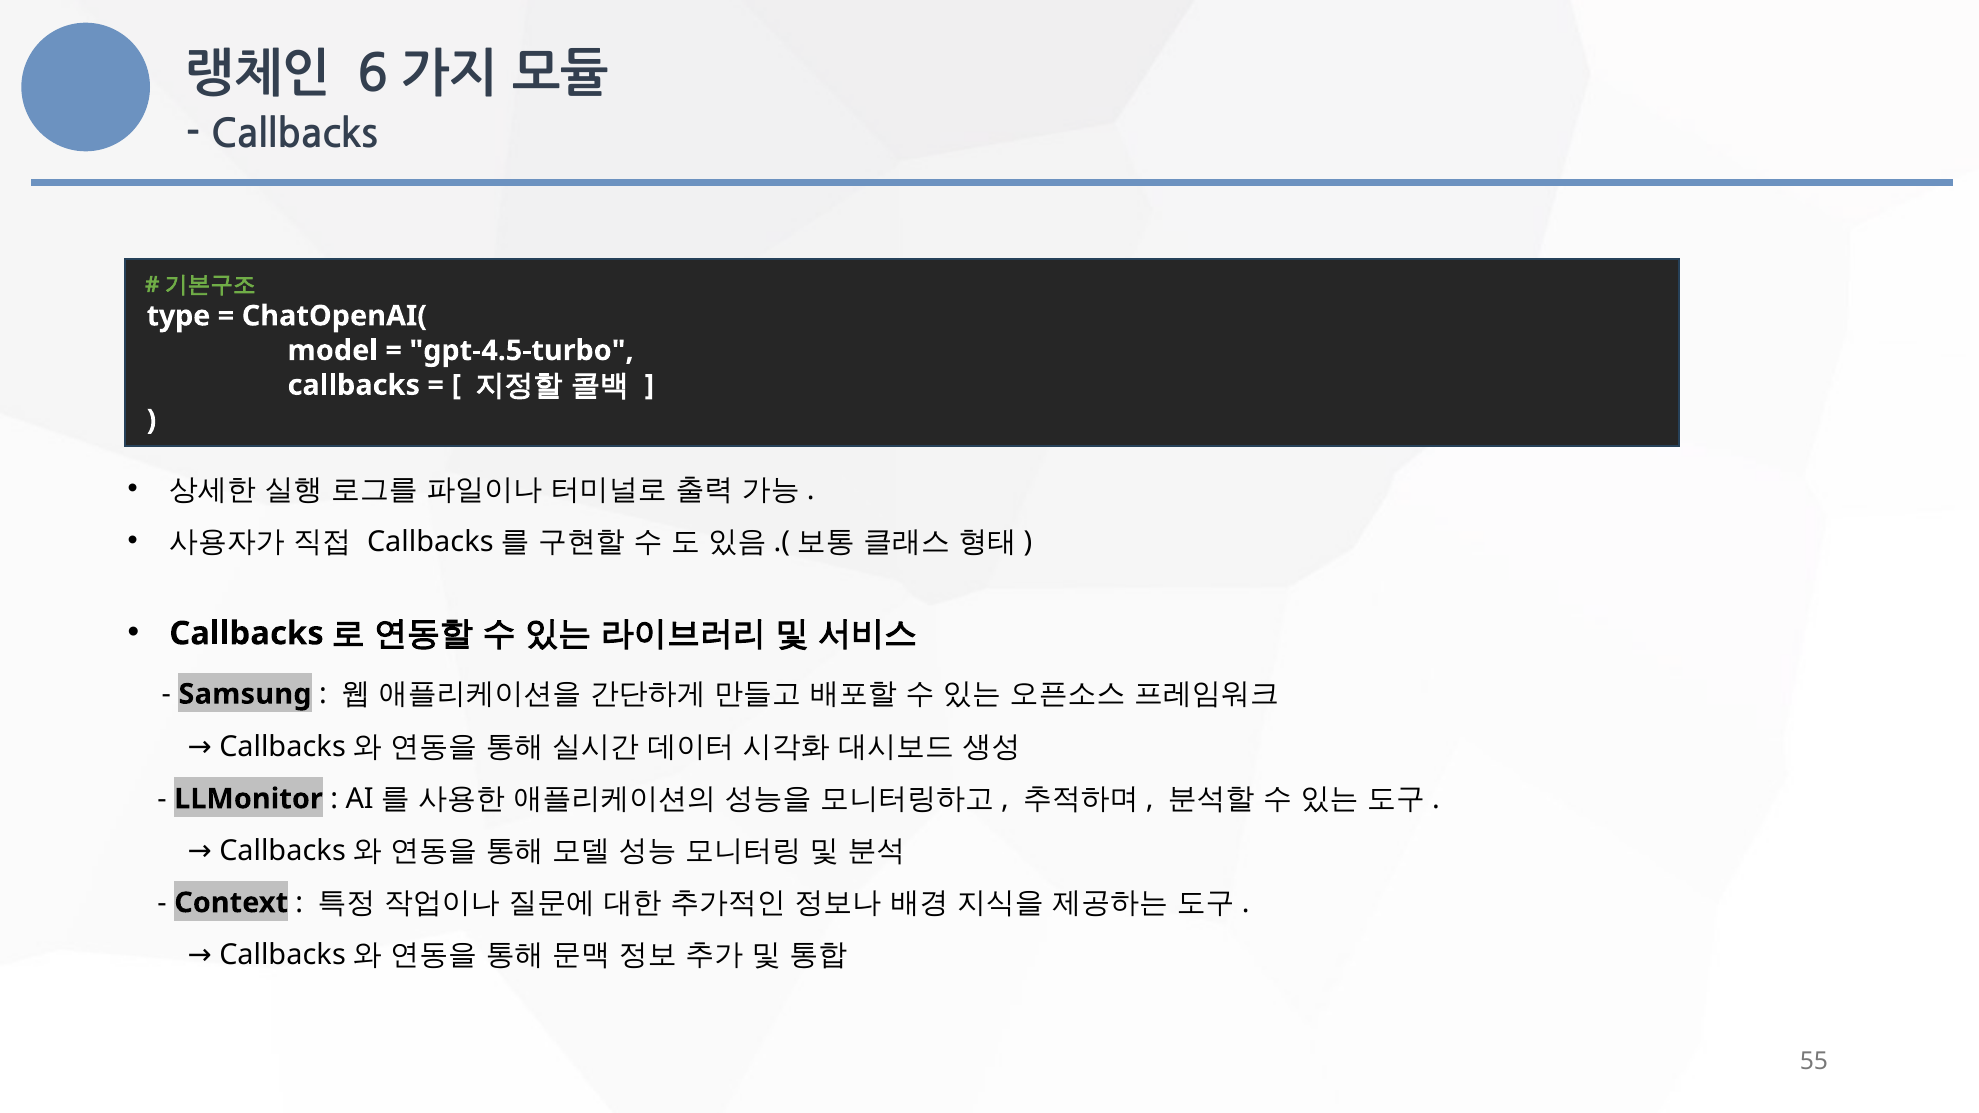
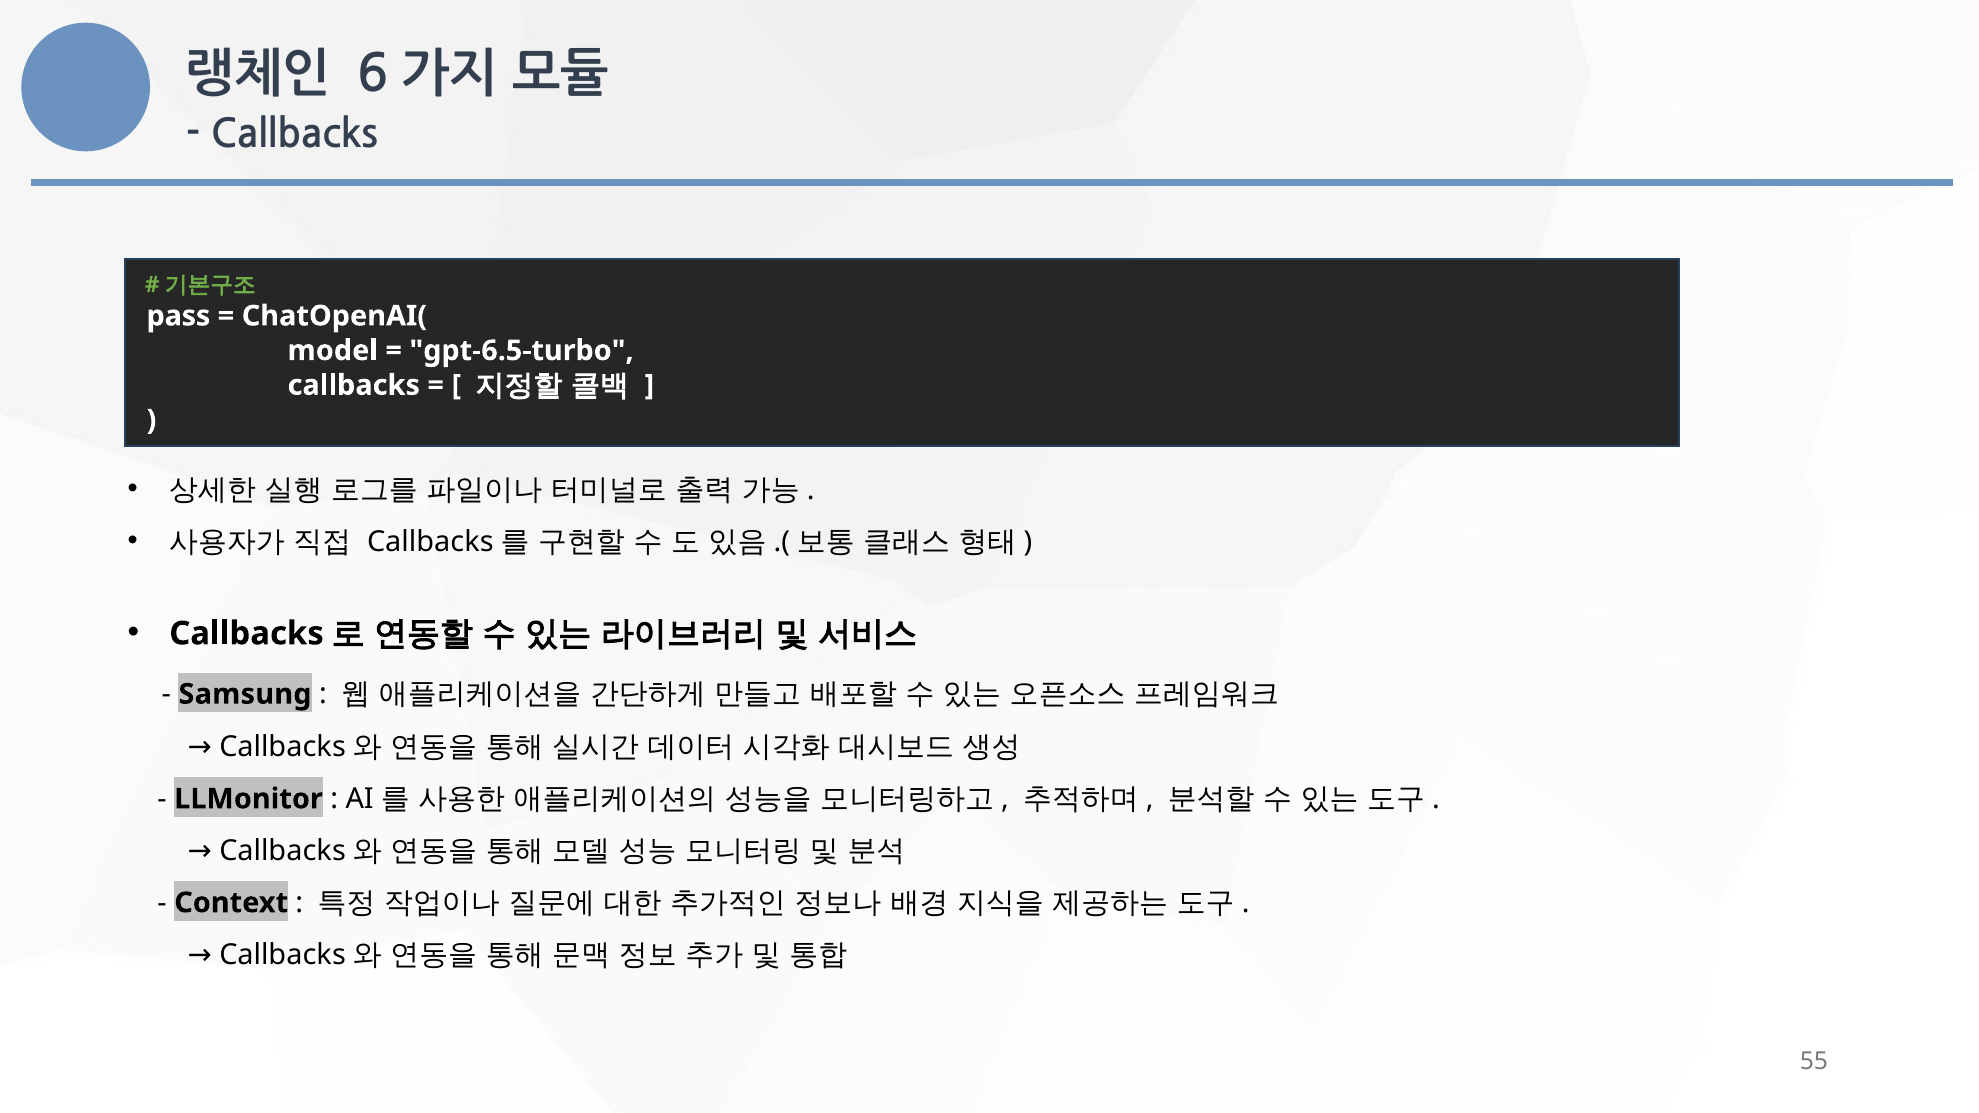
type: type -> pass
gpt-4.5-turbo: gpt-4.5-turbo -> gpt-6.5-turbo
